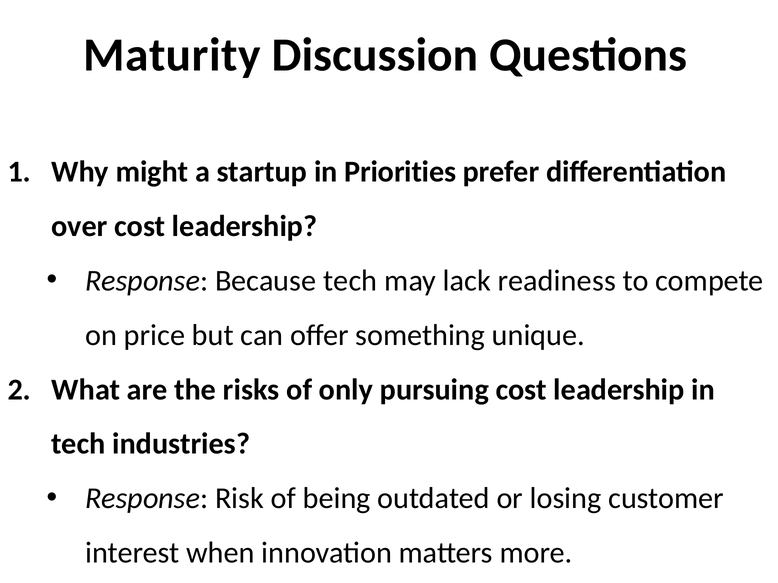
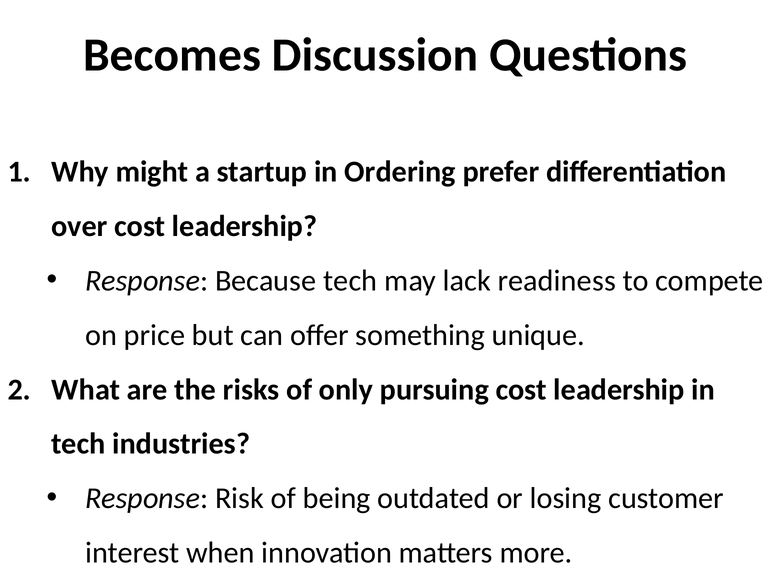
Maturity: Maturity -> Becomes
Priorities: Priorities -> Ordering
